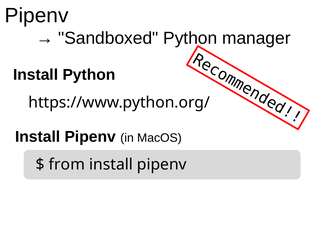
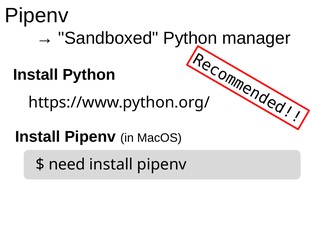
from: from -> need
